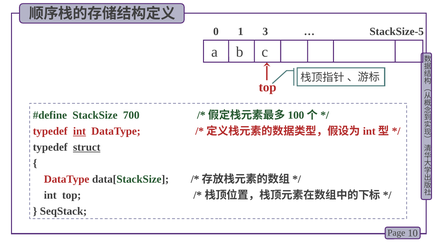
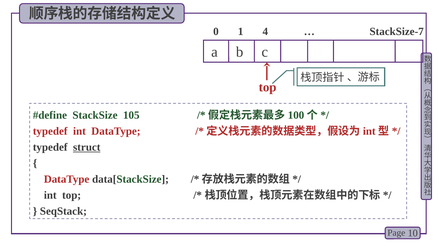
3: 3 -> 4
StackSize-5: StackSize-5 -> StackSize-7
700: 700 -> 105
int at (79, 131) underline: present -> none
